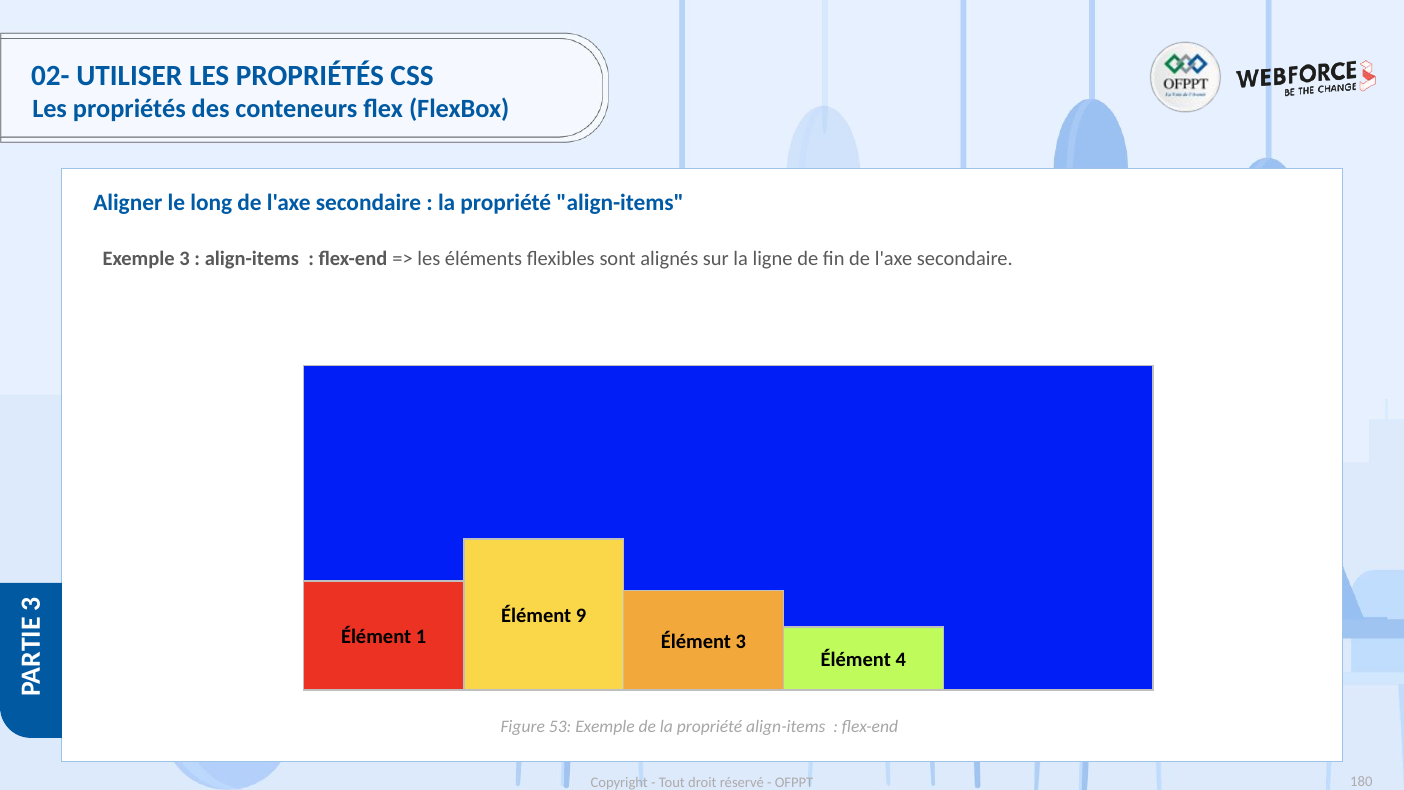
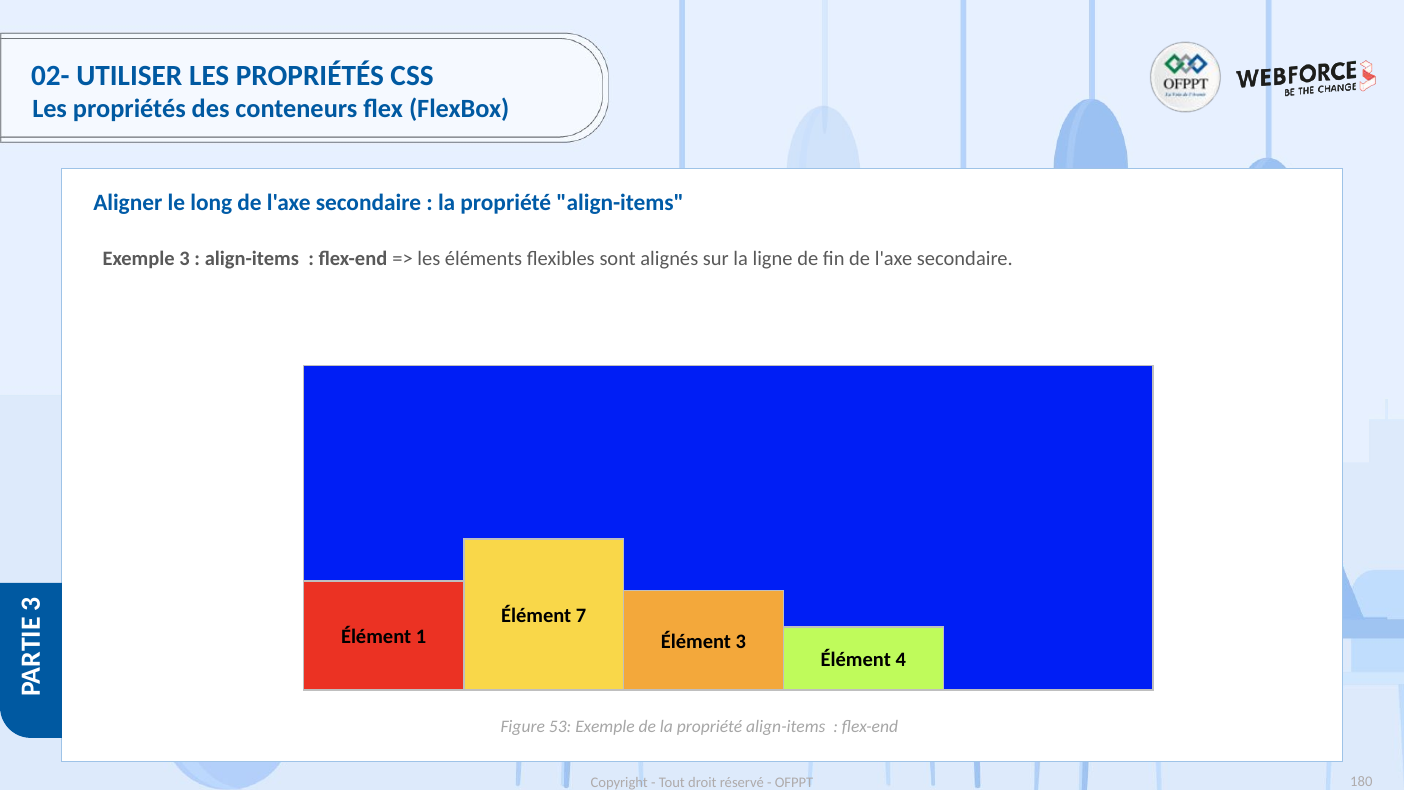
9: 9 -> 7
